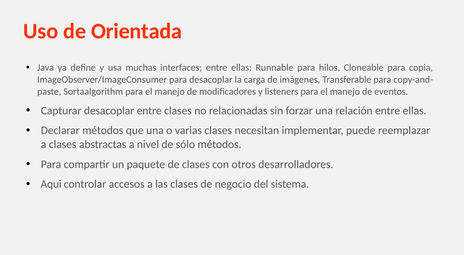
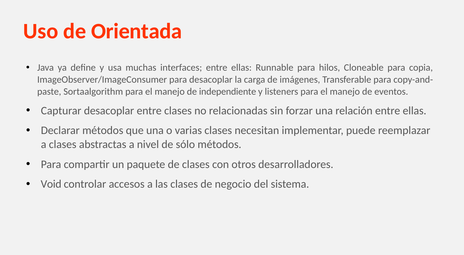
modificadores: modificadores -> independiente
Aqui: Aqui -> Void
